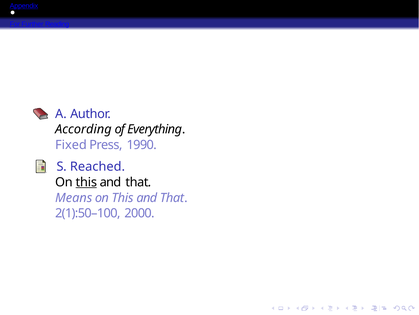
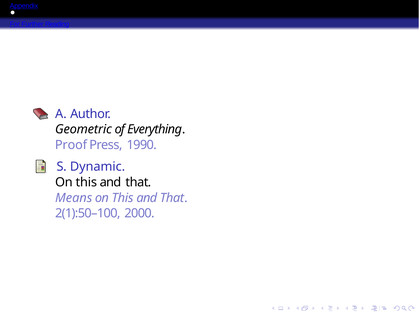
According: According -> Geometric
Fixed: Fixed -> Proof
Reached: Reached -> Dynamic
this at (86, 182) underline: present -> none
